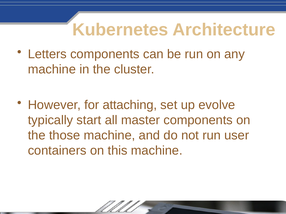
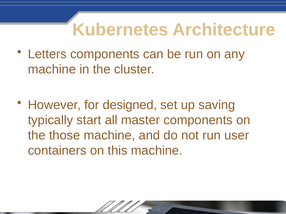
attaching: attaching -> designed
evolve: evolve -> saving
